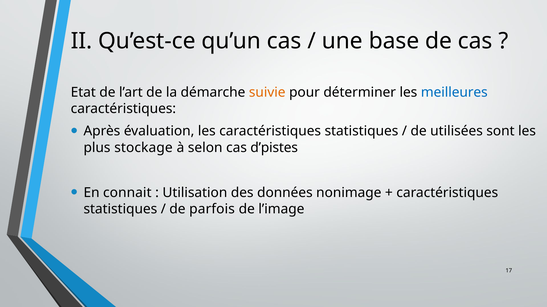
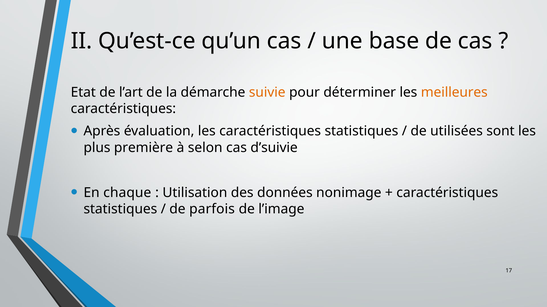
meilleures colour: blue -> orange
stockage: stockage -> première
d’pistes: d’pistes -> d’suivie
connait: connait -> chaque
